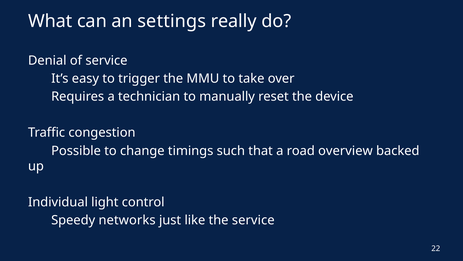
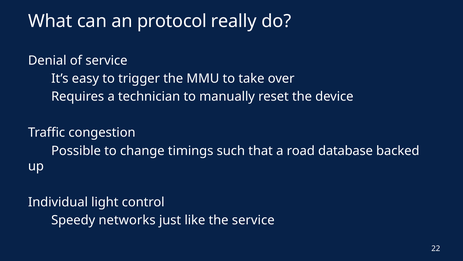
settings: settings -> protocol
overview: overview -> database
